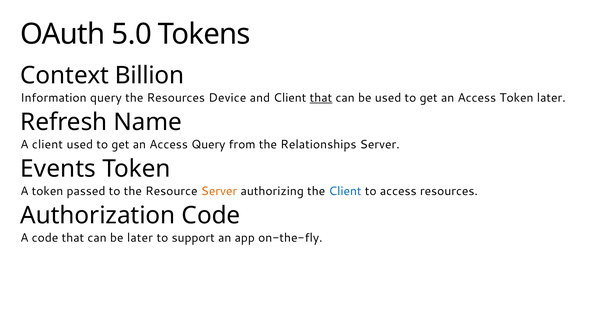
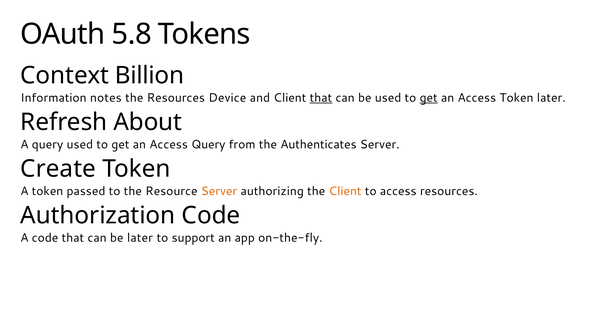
5.0: 5.0 -> 5.8
Information query: query -> notes
get at (429, 98) underline: none -> present
Name: Name -> About
A client: client -> query
Relationships: Relationships -> Authenticates
Events: Events -> Create
Client at (345, 191) colour: blue -> orange
